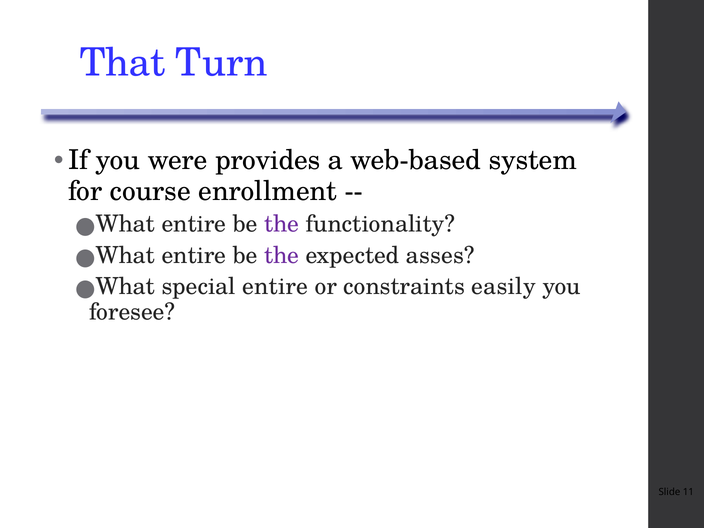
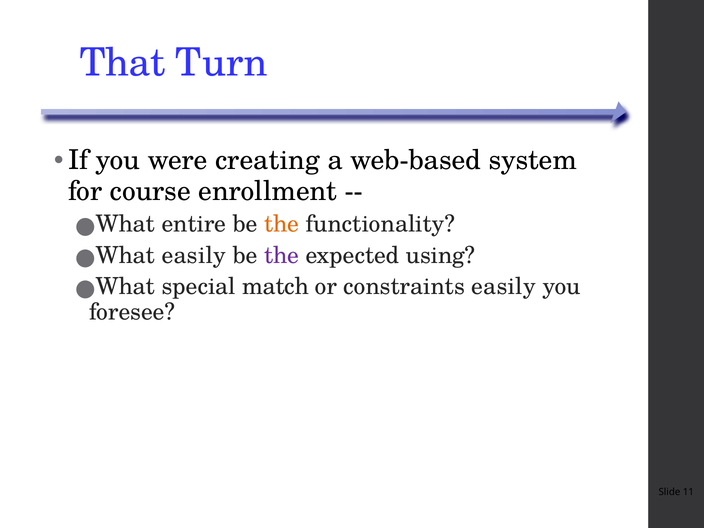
provides: provides -> creating
the at (282, 224) colour: purple -> orange
entire at (194, 255): entire -> easily
asses: asses -> using
special entire: entire -> match
